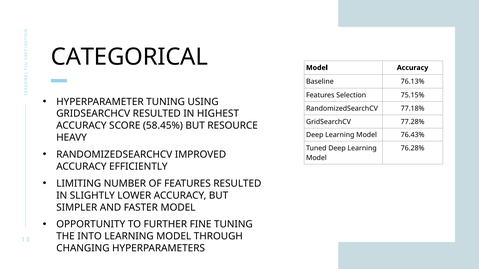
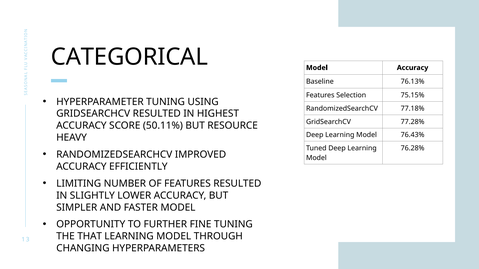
58.45%: 58.45% -> 50.11%
INTO: INTO -> THAT
